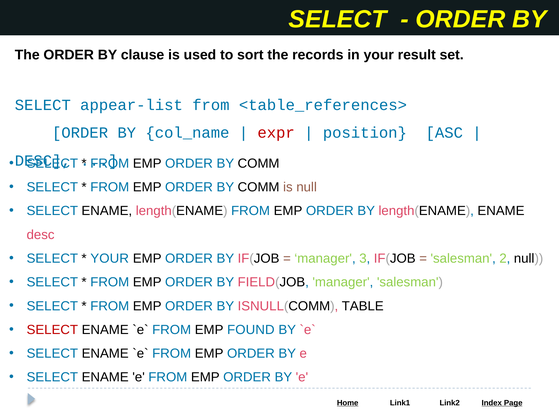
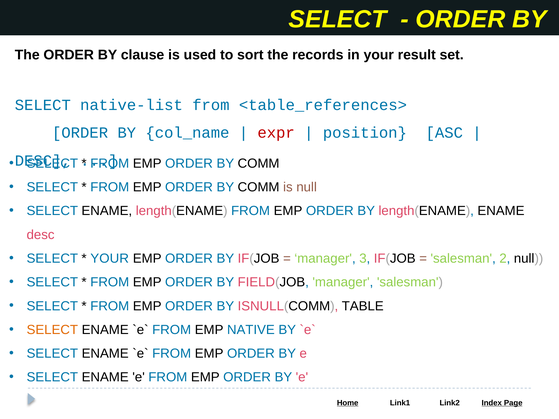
appear-list: appear-list -> native-list
SELECT at (52, 330) colour: red -> orange
FOUND: FOUND -> NATIVE
